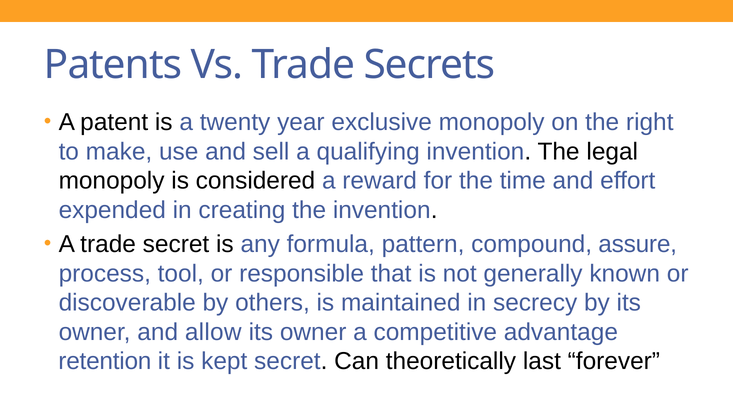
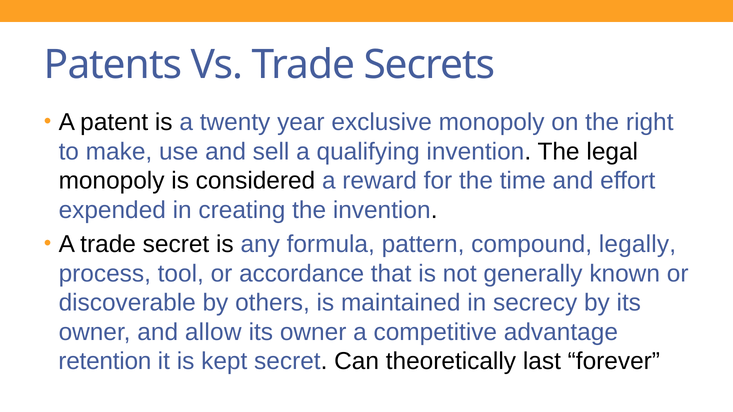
assure: assure -> legally
responsible: responsible -> accordance
